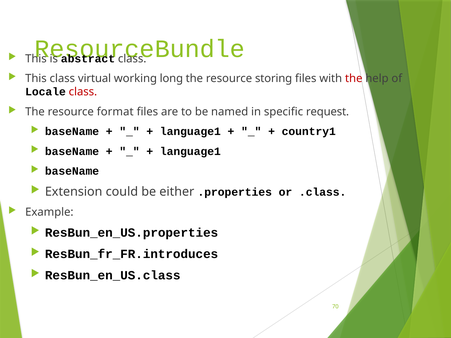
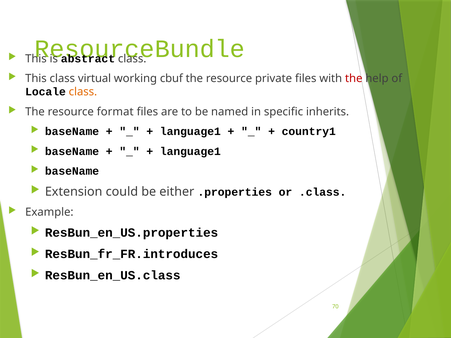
long: long -> cbuf
storing: storing -> private
class at (83, 92) colour: red -> orange
request: request -> inherits
